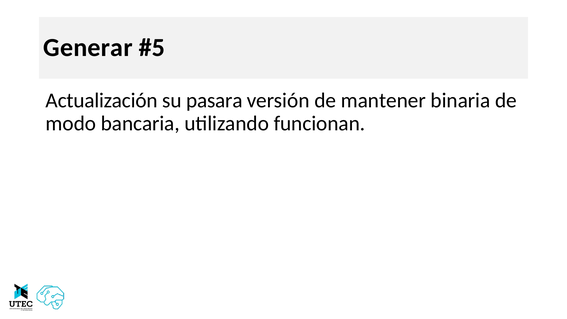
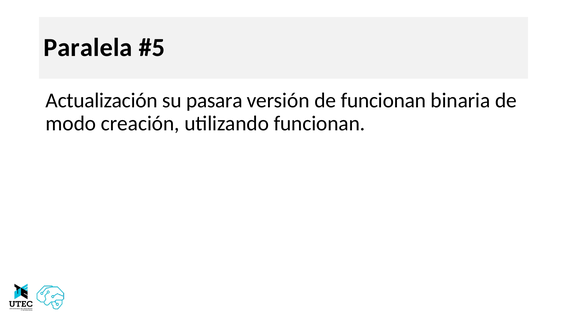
Generar: Generar -> Paralela
de mantener: mantener -> funcionan
bancaria: bancaria -> creación
